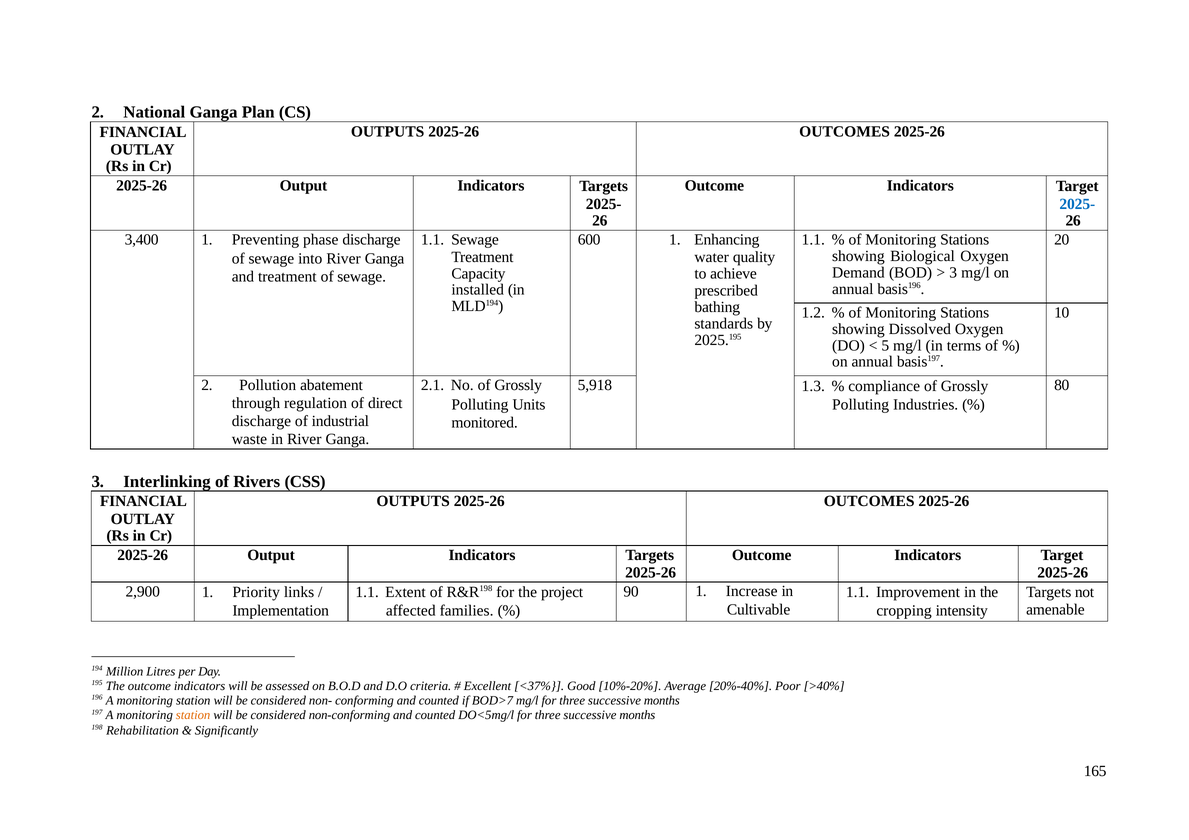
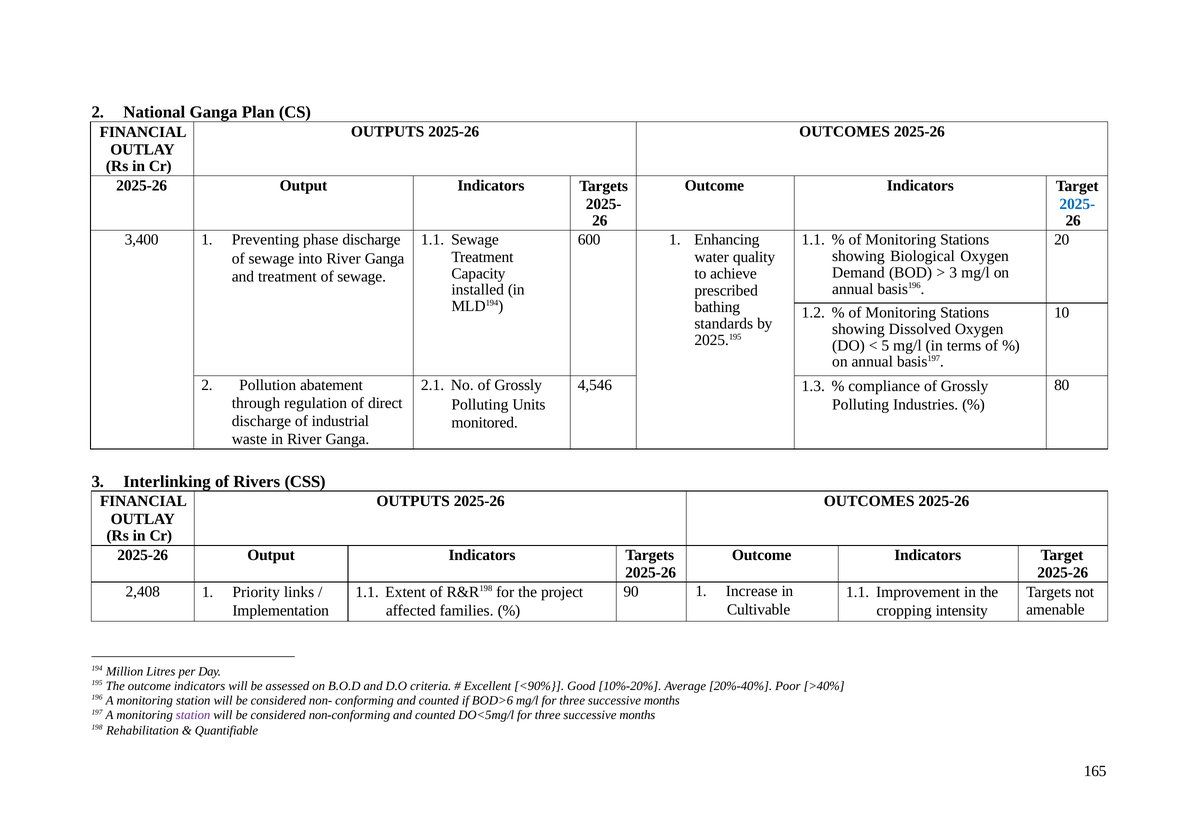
5,918: 5,918 -> 4,546
2,900: 2,900 -> 2,408
<37%: <37% -> <90%
BOD>7: BOD>7 -> BOD>6
station at (193, 715) colour: orange -> purple
Significantly: Significantly -> Quantifiable
